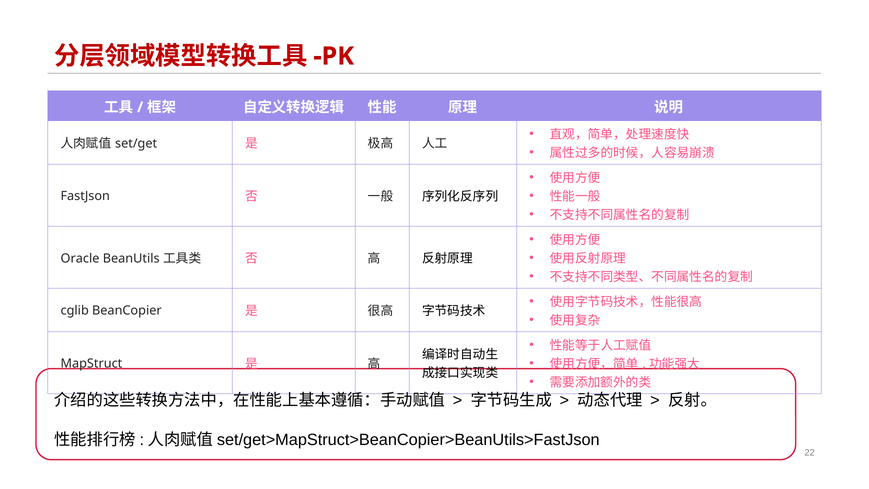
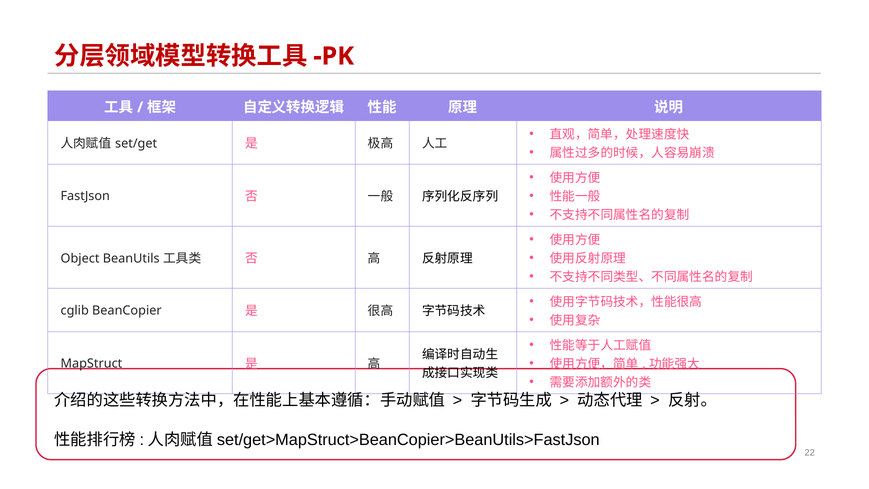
Oracle: Oracle -> Object
